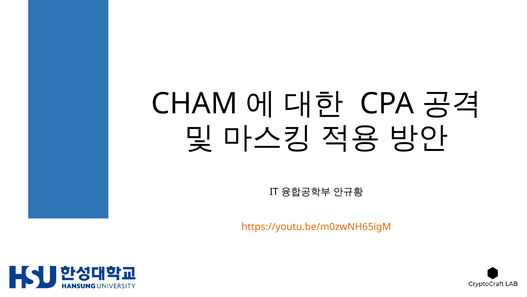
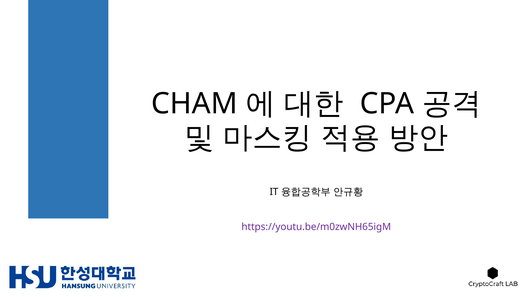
https://youtu.be/m0zwNH65igM colour: orange -> purple
